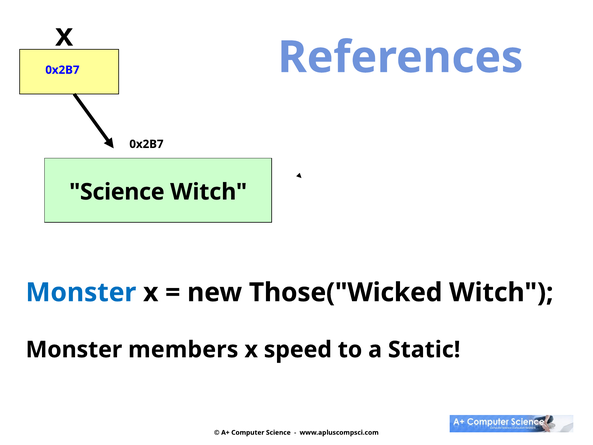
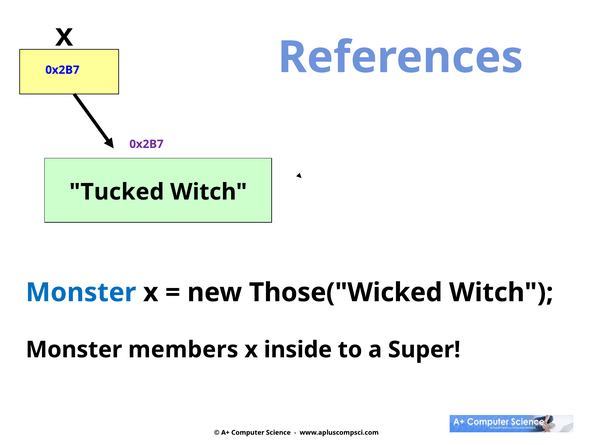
0x2B7 at (146, 144) colour: black -> purple
Science at (117, 192): Science -> Tucked
speed: speed -> inside
Static: Static -> Super
